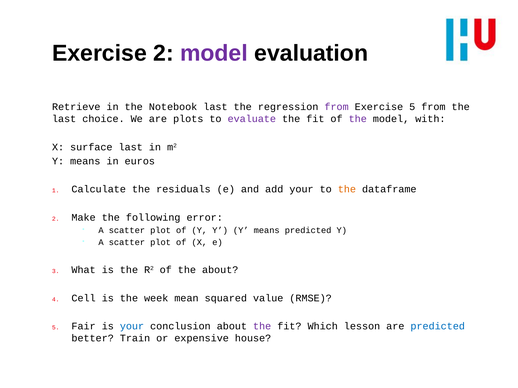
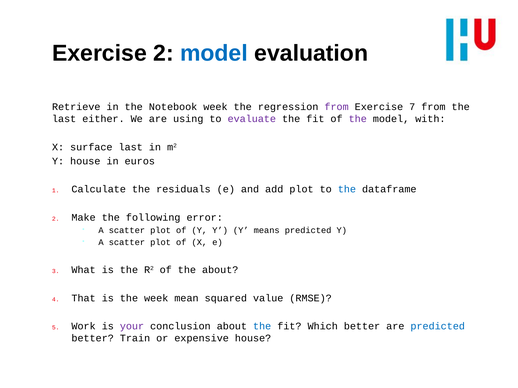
model at (214, 53) colour: purple -> blue
Notebook last: last -> week
Exercise 5: 5 -> 7
choice: choice -> either
plots: plots -> using
means at (85, 161): means -> house
add your: your -> plot
the at (347, 190) colour: orange -> blue
Cell: Cell -> That
Fair: Fair -> Work
your at (132, 327) colour: blue -> purple
the at (262, 327) colour: purple -> blue
Which lesson: lesson -> better
